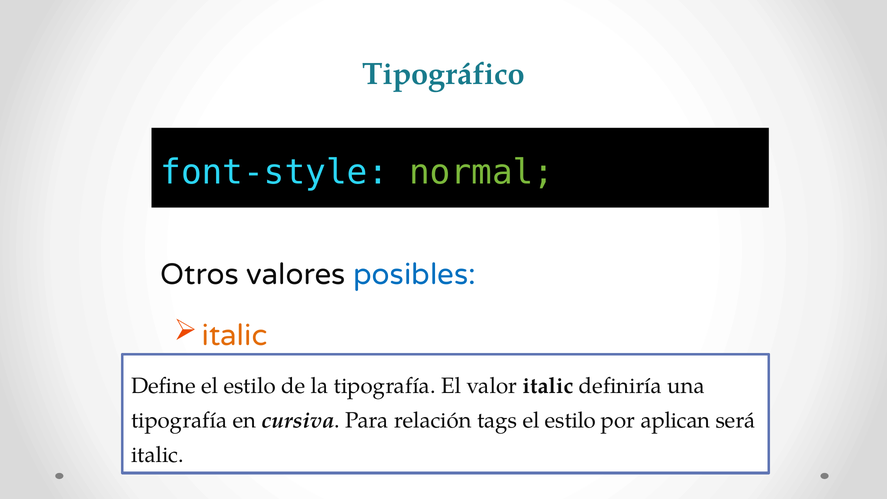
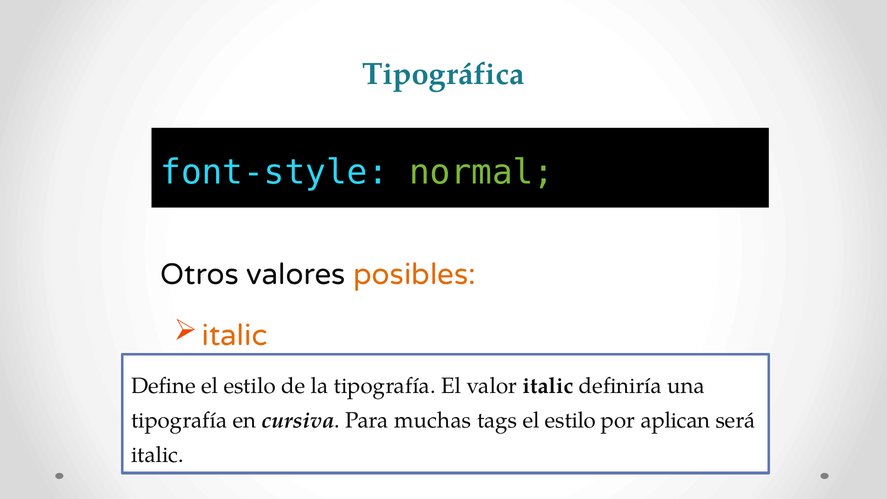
Tipográfico: Tipográfico -> Tipográfica
posibles colour: blue -> orange
relación: relación -> muchas
